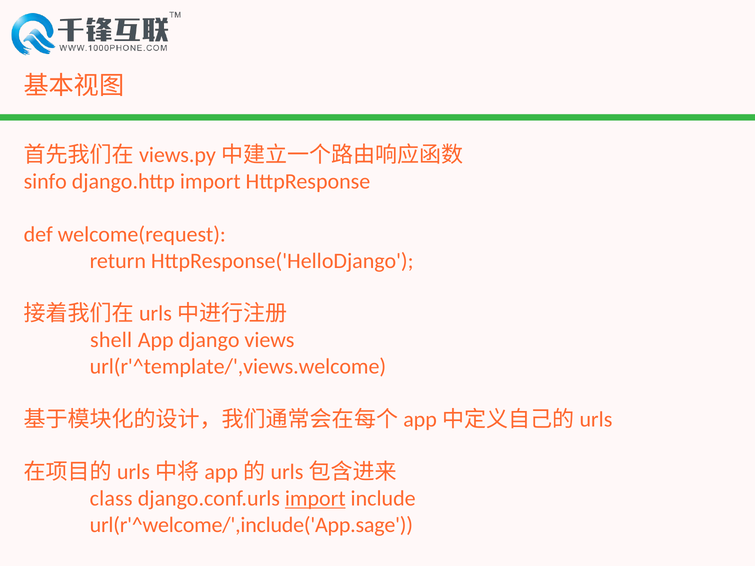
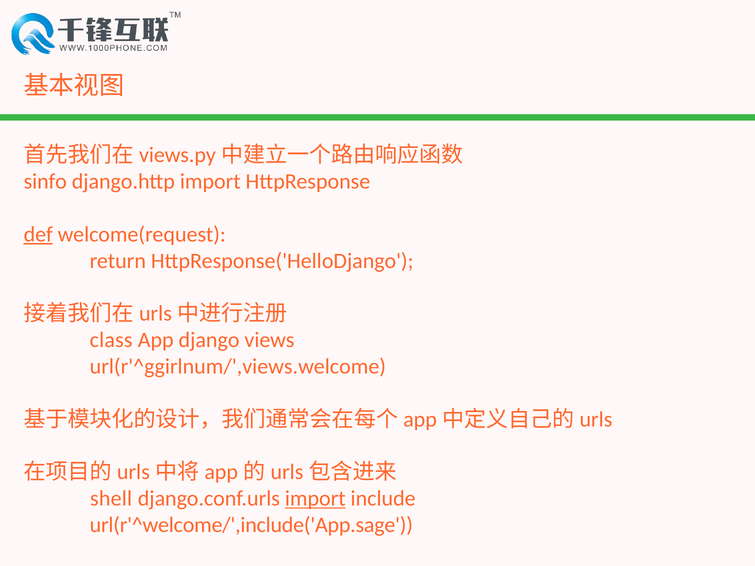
def underline: none -> present
shell: shell -> class
url(r'^template/',views.welcome: url(r'^template/',views.welcome -> url(r'^ggirlnum/',views.welcome
class: class -> shell
